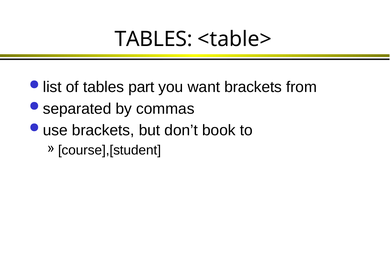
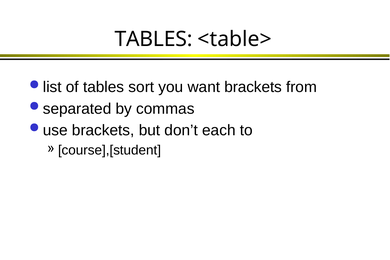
part: part -> sort
book: book -> each
